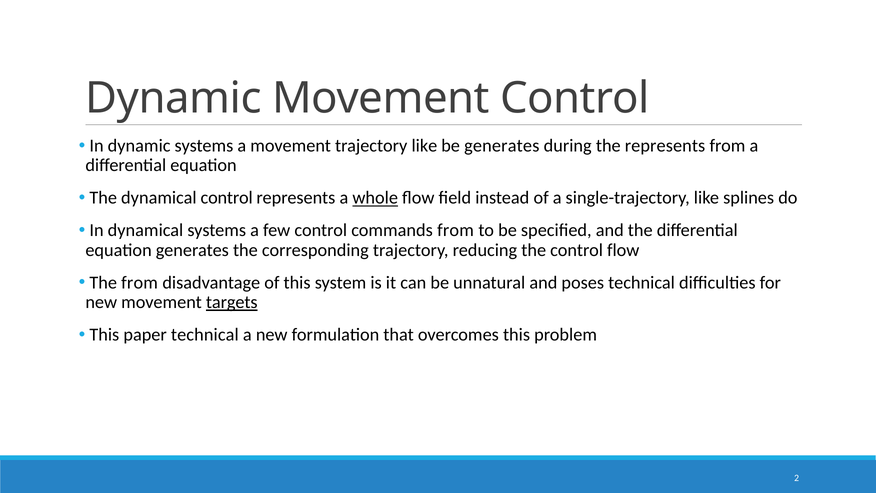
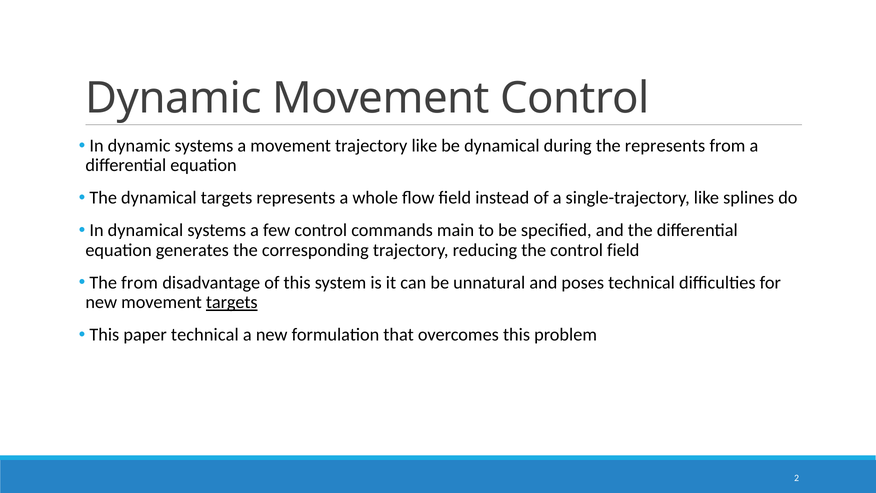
be generates: generates -> dynamical
dynamical control: control -> targets
whole underline: present -> none
commands from: from -> main
control flow: flow -> field
